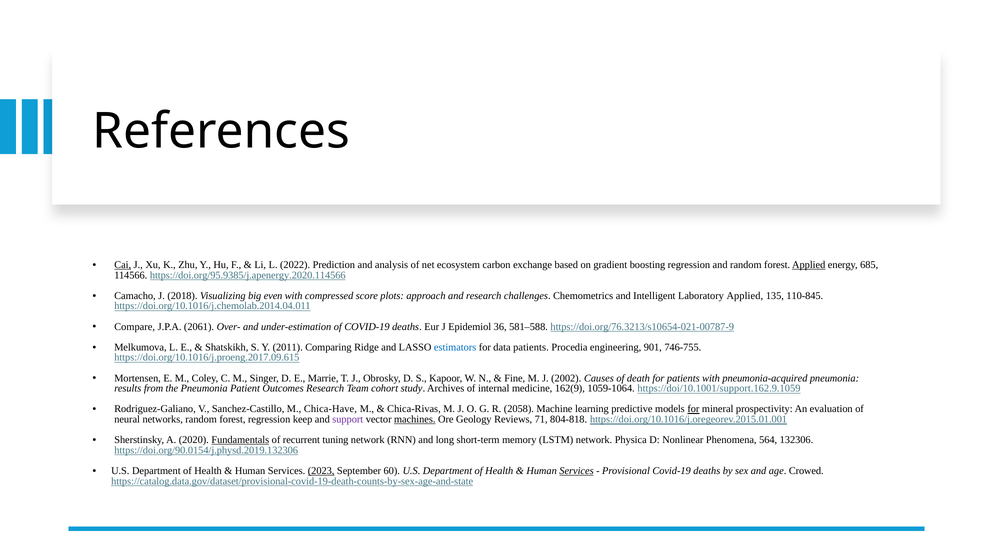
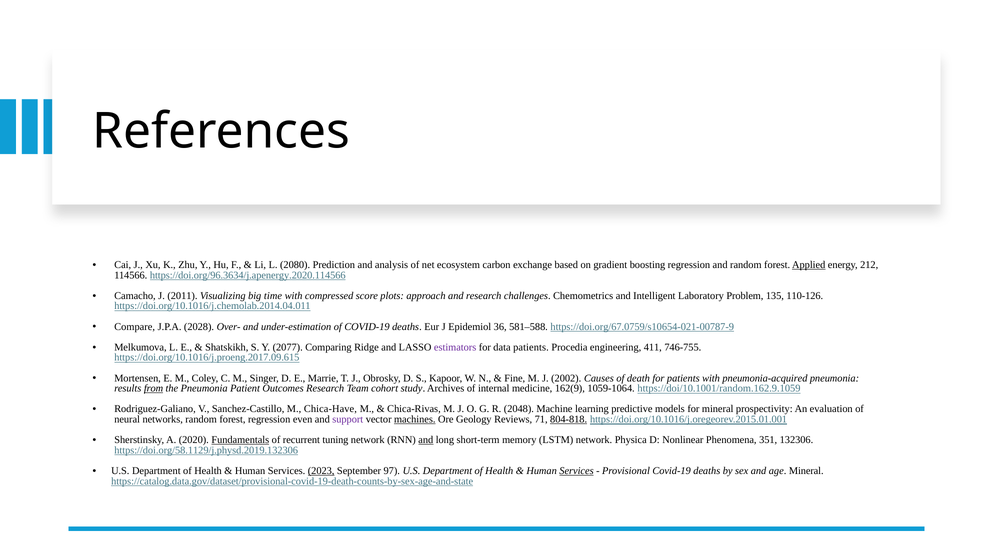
Cai underline: present -> none
2022: 2022 -> 2080
685: 685 -> 212
https://doi.org/95.9385/j.apenergy.2020.114566: https://doi.org/95.9385/j.apenergy.2020.114566 -> https://doi.org/96.3634/j.apenergy.2020.114566
2018: 2018 -> 2011
even: even -> time
Laboratory Applied: Applied -> Problem
110-845: 110-845 -> 110-126
2061: 2061 -> 2028
https://doi.org/76.3213/s10654-021-00787-9: https://doi.org/76.3213/s10654-021-00787-9 -> https://doi.org/67.0759/s10654-021-00787-9
2011: 2011 -> 2077
estimators colour: blue -> purple
901: 901 -> 411
from underline: none -> present
https://doi/10.1001/support.162.9.1059: https://doi/10.1001/support.162.9.1059 -> https://doi/10.1001/random.162.9.1059
2058: 2058 -> 2048
for at (693, 409) underline: present -> none
keep: keep -> even
804-818 underline: none -> present
and at (426, 440) underline: none -> present
564: 564 -> 351
https://doi.org/90.0154/j.physd.2019.132306: https://doi.org/90.0154/j.physd.2019.132306 -> https://doi.org/58.1129/j.physd.2019.132306
60: 60 -> 97
age Crowed: Crowed -> Mineral
